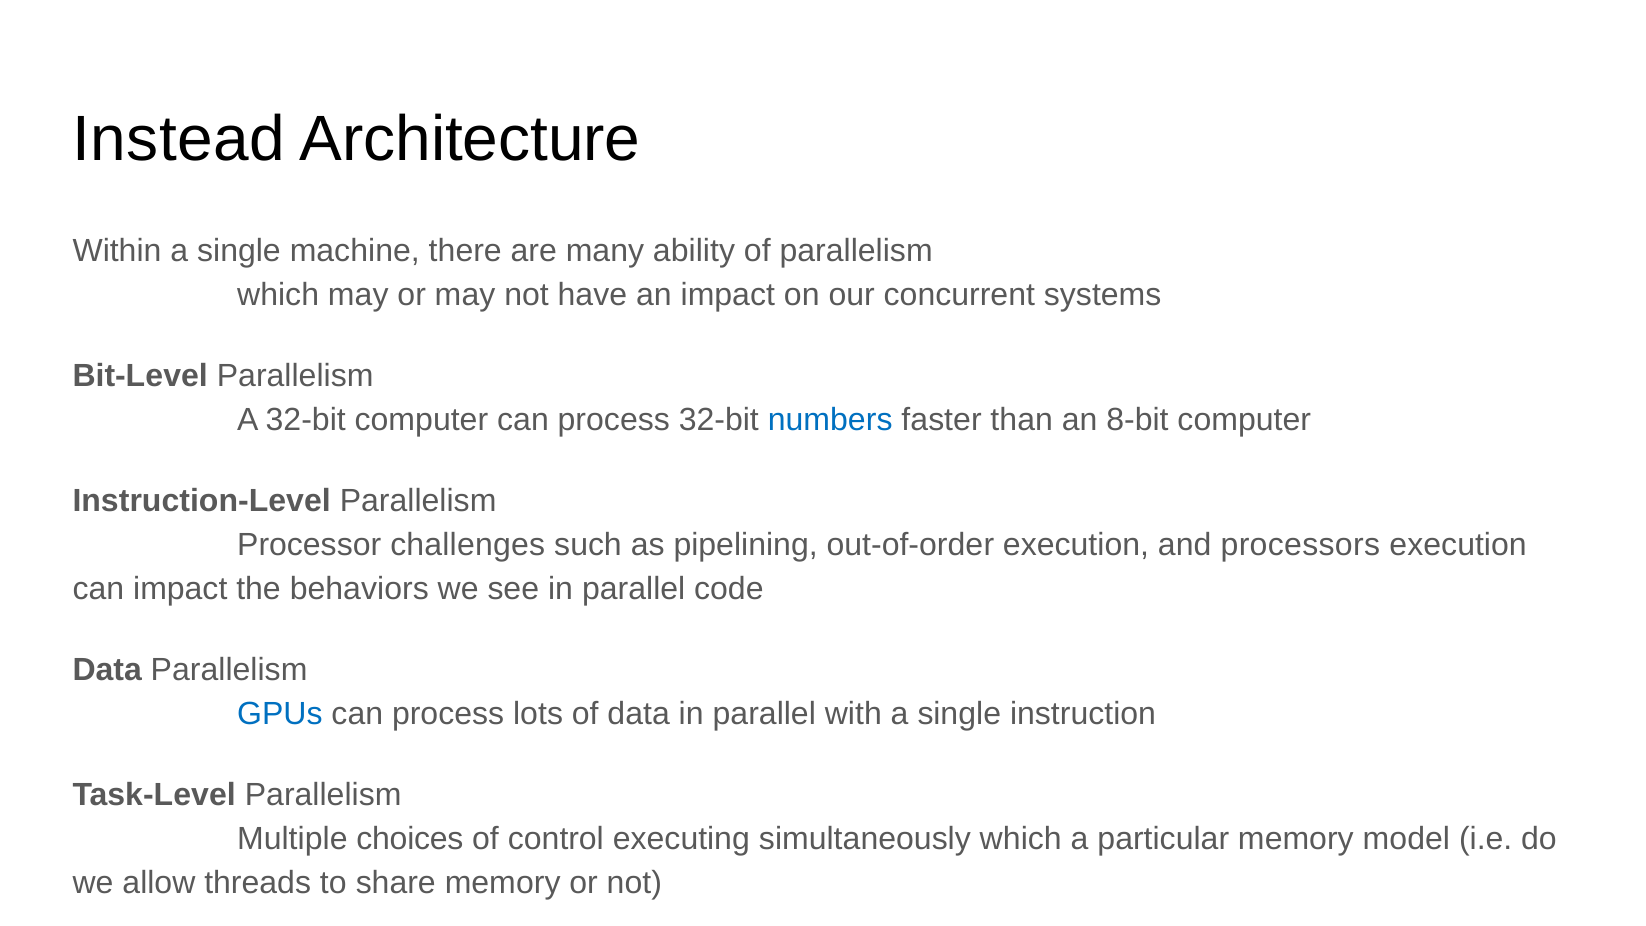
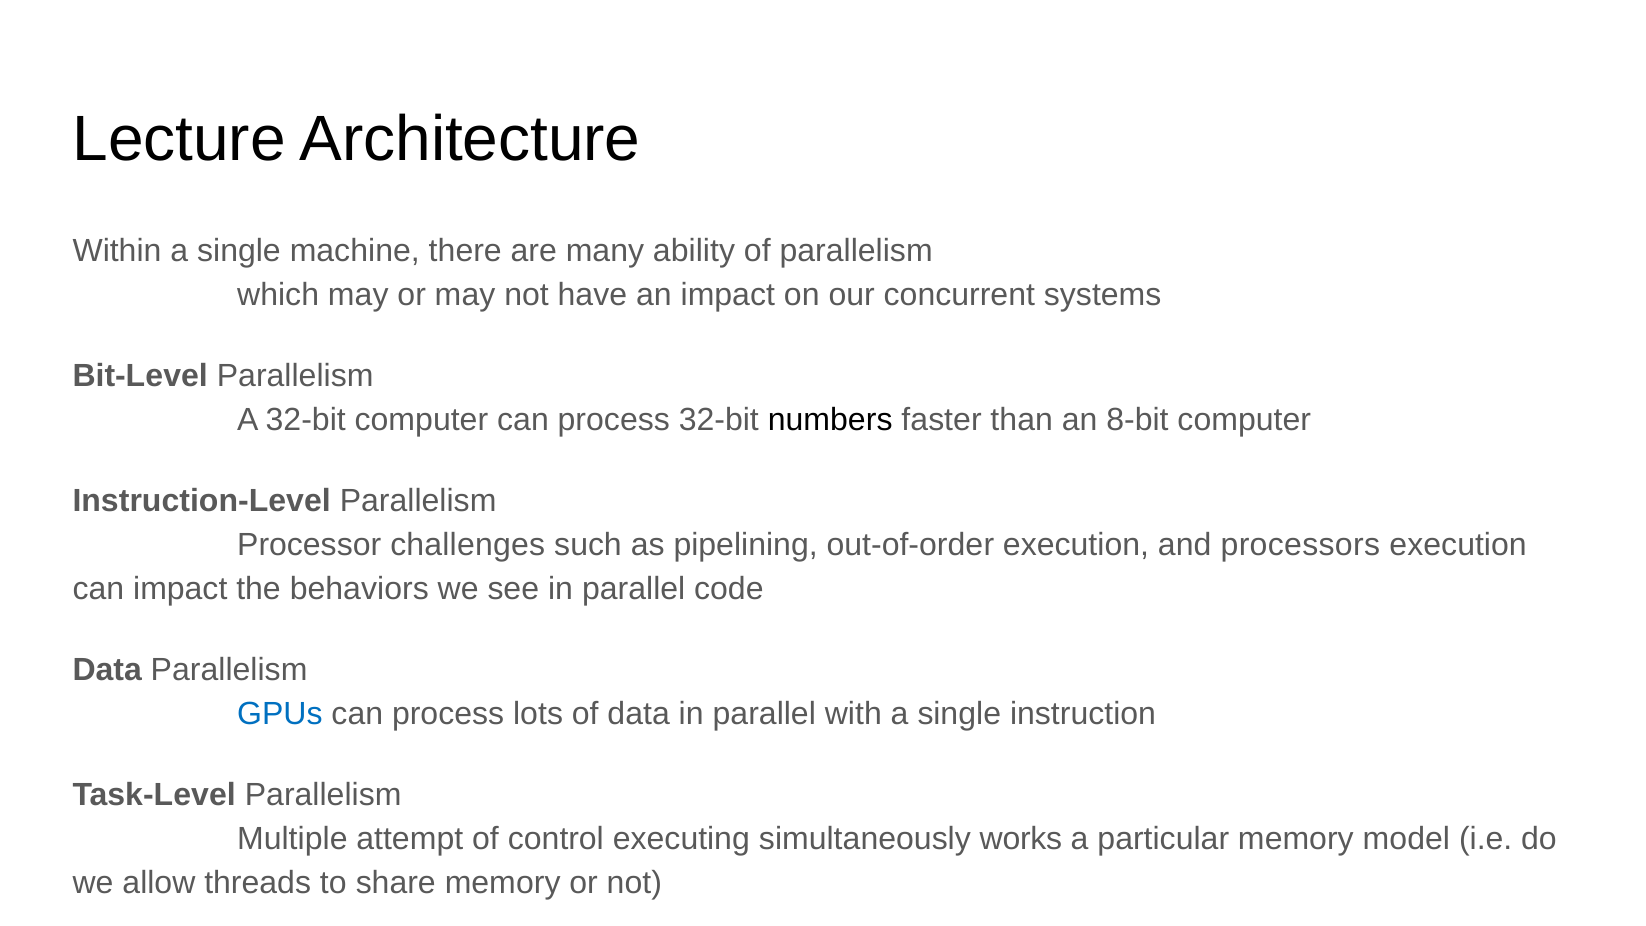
Instead: Instead -> Lecture
numbers colour: blue -> black
choices: choices -> attempt
simultaneously which: which -> works
